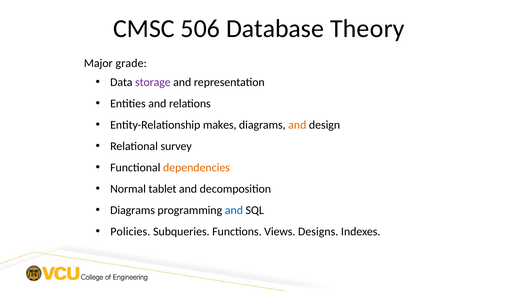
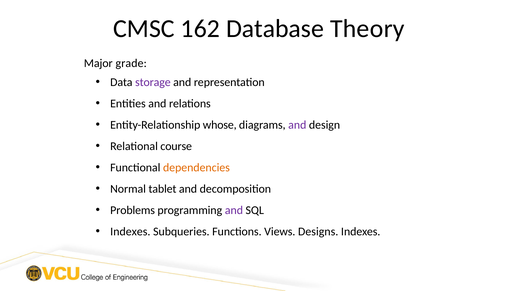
506: 506 -> 162
makes: makes -> whose
and at (297, 125) colour: orange -> purple
survey: survey -> course
Diagrams at (133, 210): Diagrams -> Problems
and at (234, 210) colour: blue -> purple
Policies at (130, 231): Policies -> Indexes
